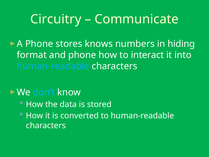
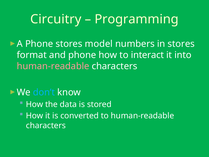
Communicate: Communicate -> Programming
knows: knows -> model
in hiding: hiding -> stores
human-readable at (53, 66) colour: light blue -> pink
